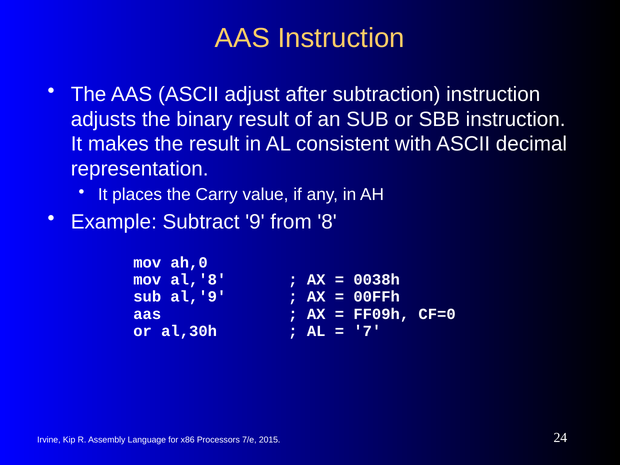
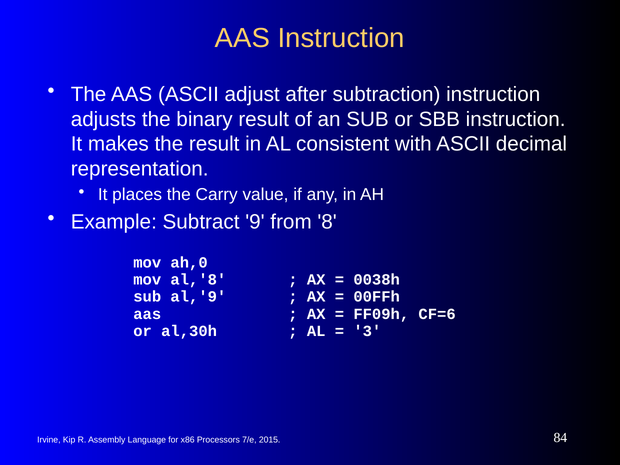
CF=0: CF=0 -> CF=6
7: 7 -> 3
24: 24 -> 84
